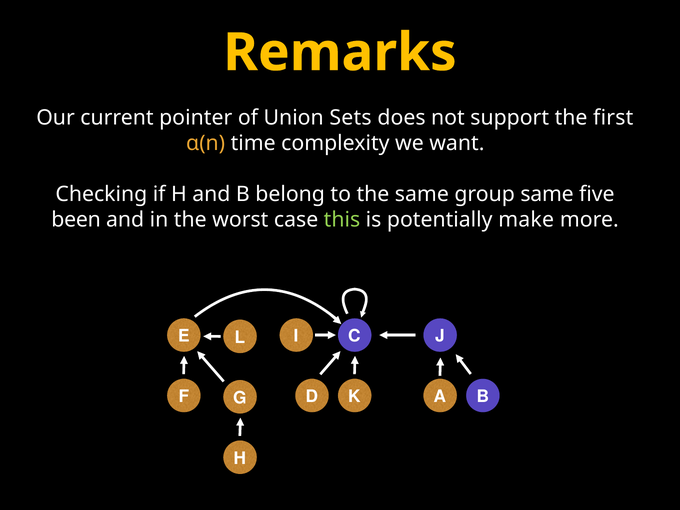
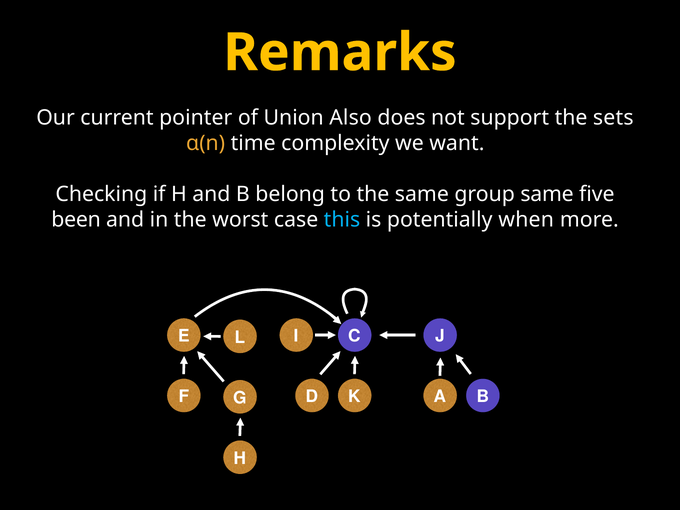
Sets: Sets -> Also
first: first -> sets
this colour: light green -> light blue
make: make -> when
